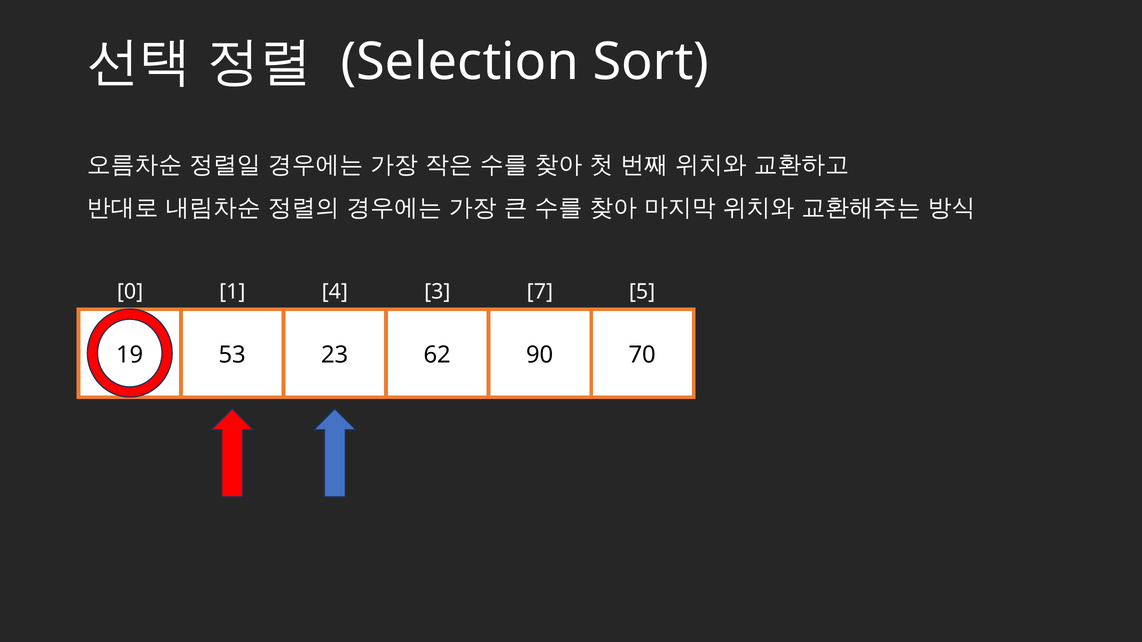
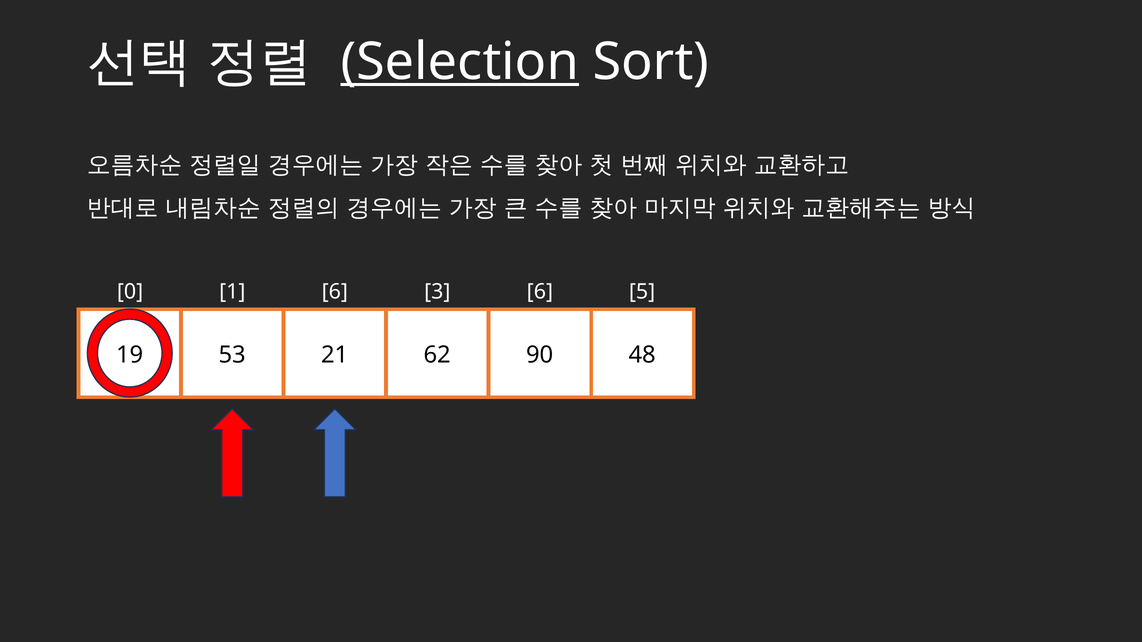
Selection underline: none -> present
1 4: 4 -> 6
3 7: 7 -> 6
23: 23 -> 21
70: 70 -> 48
